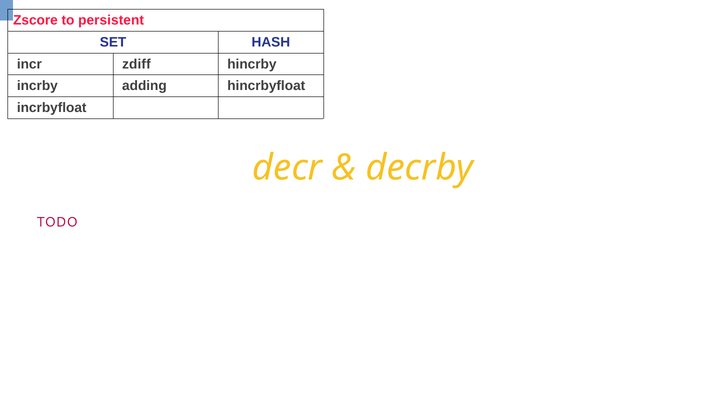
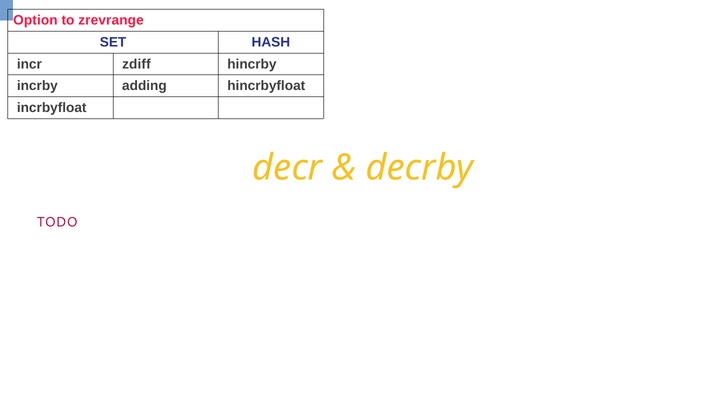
Zscore: Zscore -> Option
persistent: persistent -> zrevrange
